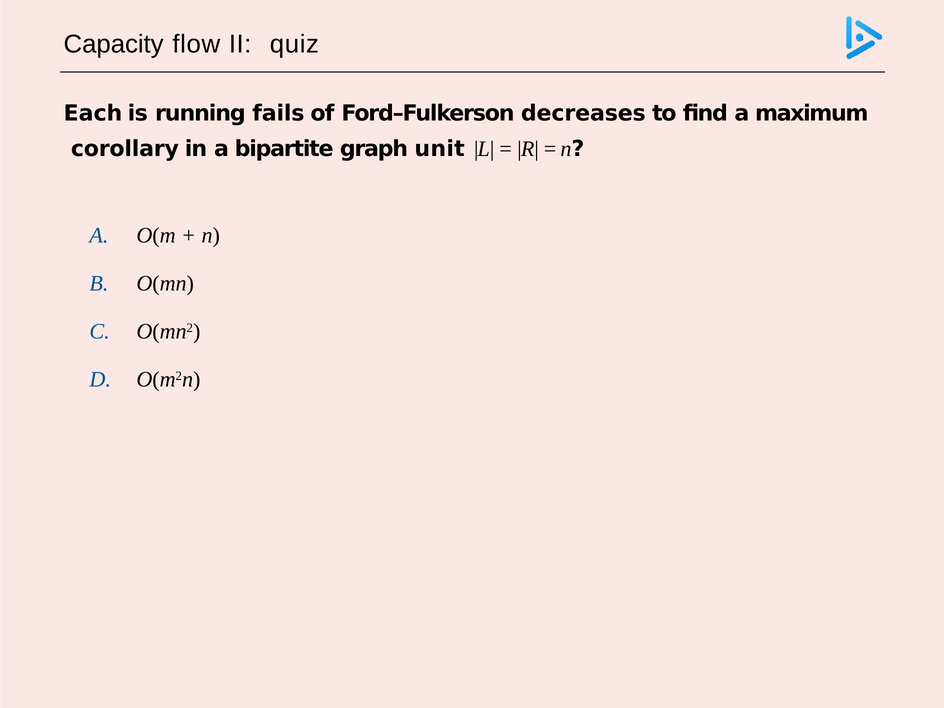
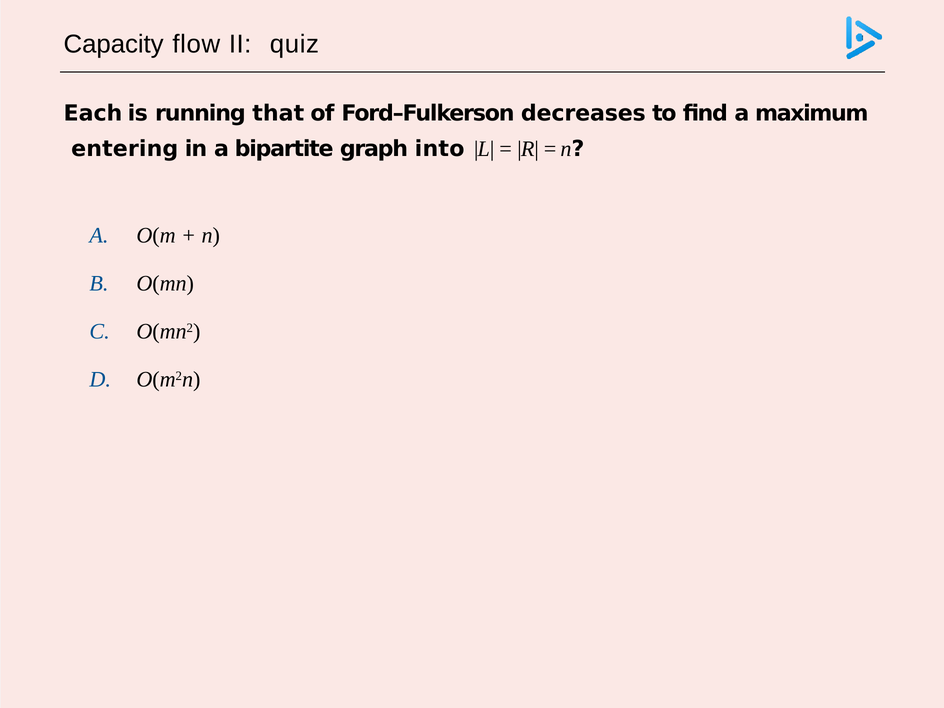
fails: fails -> that
corollary: corollary -> entering
unit: unit -> into
